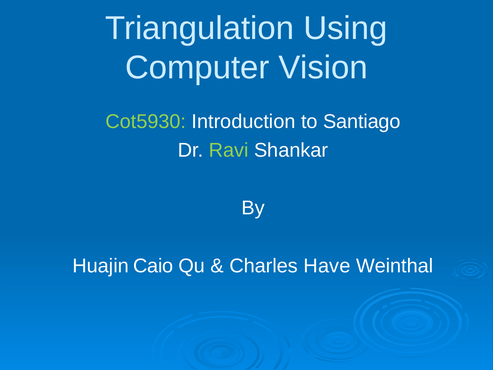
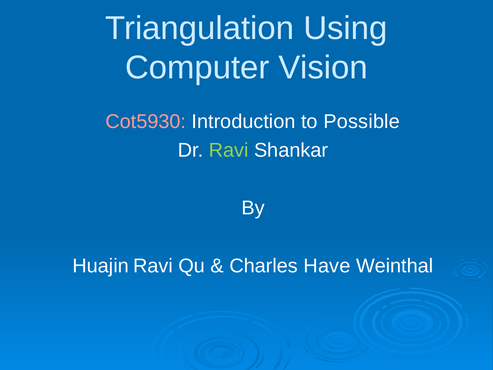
Cot5930 colour: light green -> pink
Santiago: Santiago -> Possible
Huajin Caio: Caio -> Ravi
